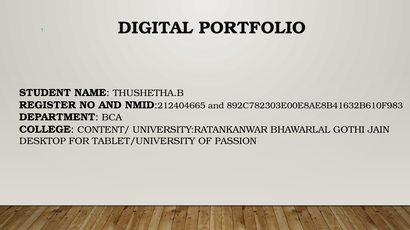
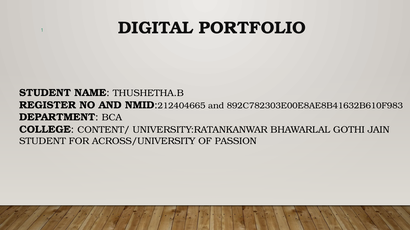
DESKTOP at (42, 142): DESKTOP -> STUDENT
TABLET/UNIVERSITY: TABLET/UNIVERSITY -> ACROSS/UNIVERSITY
